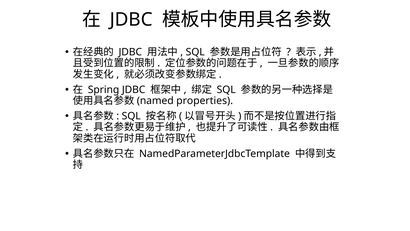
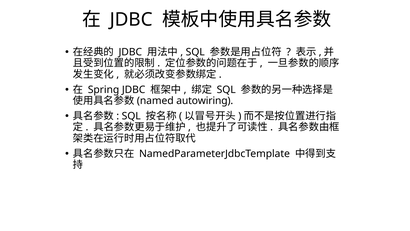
properties: properties -> autowiring
